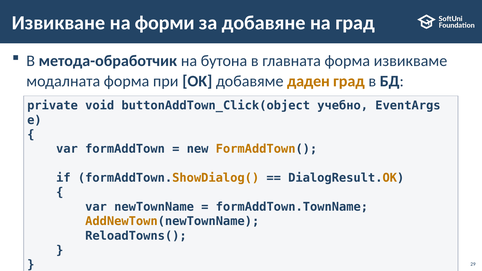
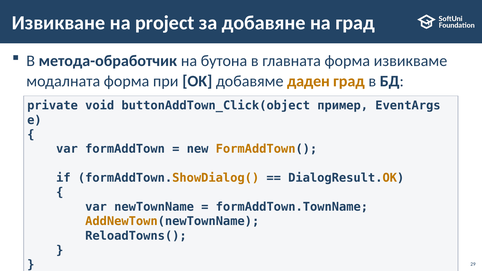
форми: форми -> project
учебно: учебно -> пример
